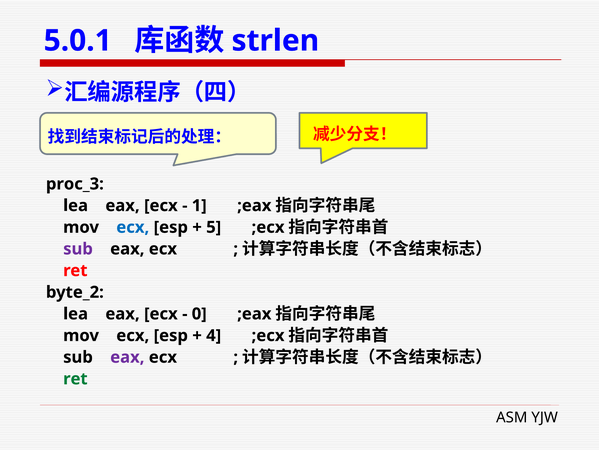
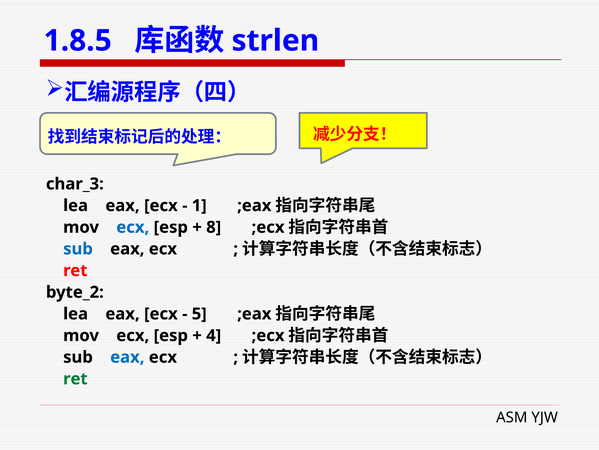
5.0.1: 5.0.1 -> 1.8.5
proc_3: proc_3 -> char_3
5: 5 -> 8
sub at (78, 249) colour: purple -> blue
0: 0 -> 5
eax at (127, 357) colour: purple -> blue
